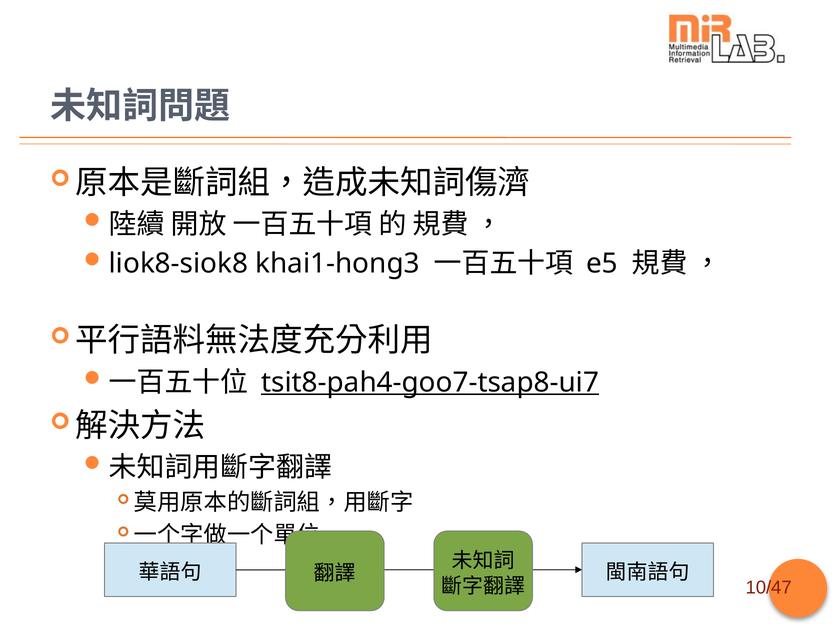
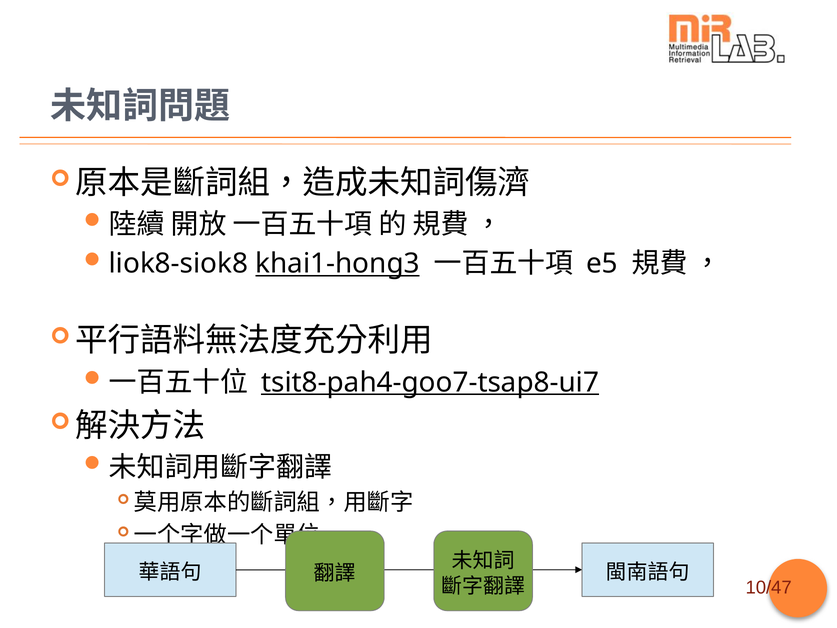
khai1-hong3 underline: none -> present
